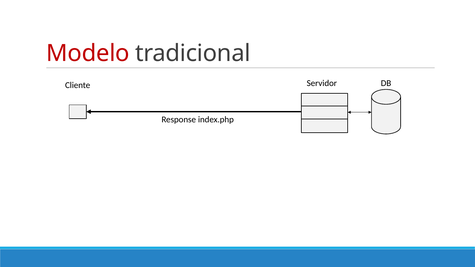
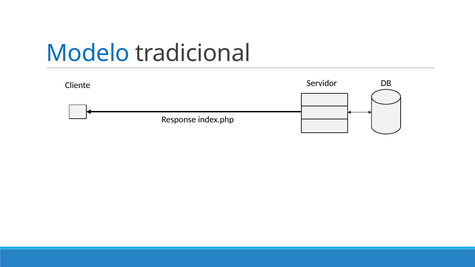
Modelo colour: red -> blue
